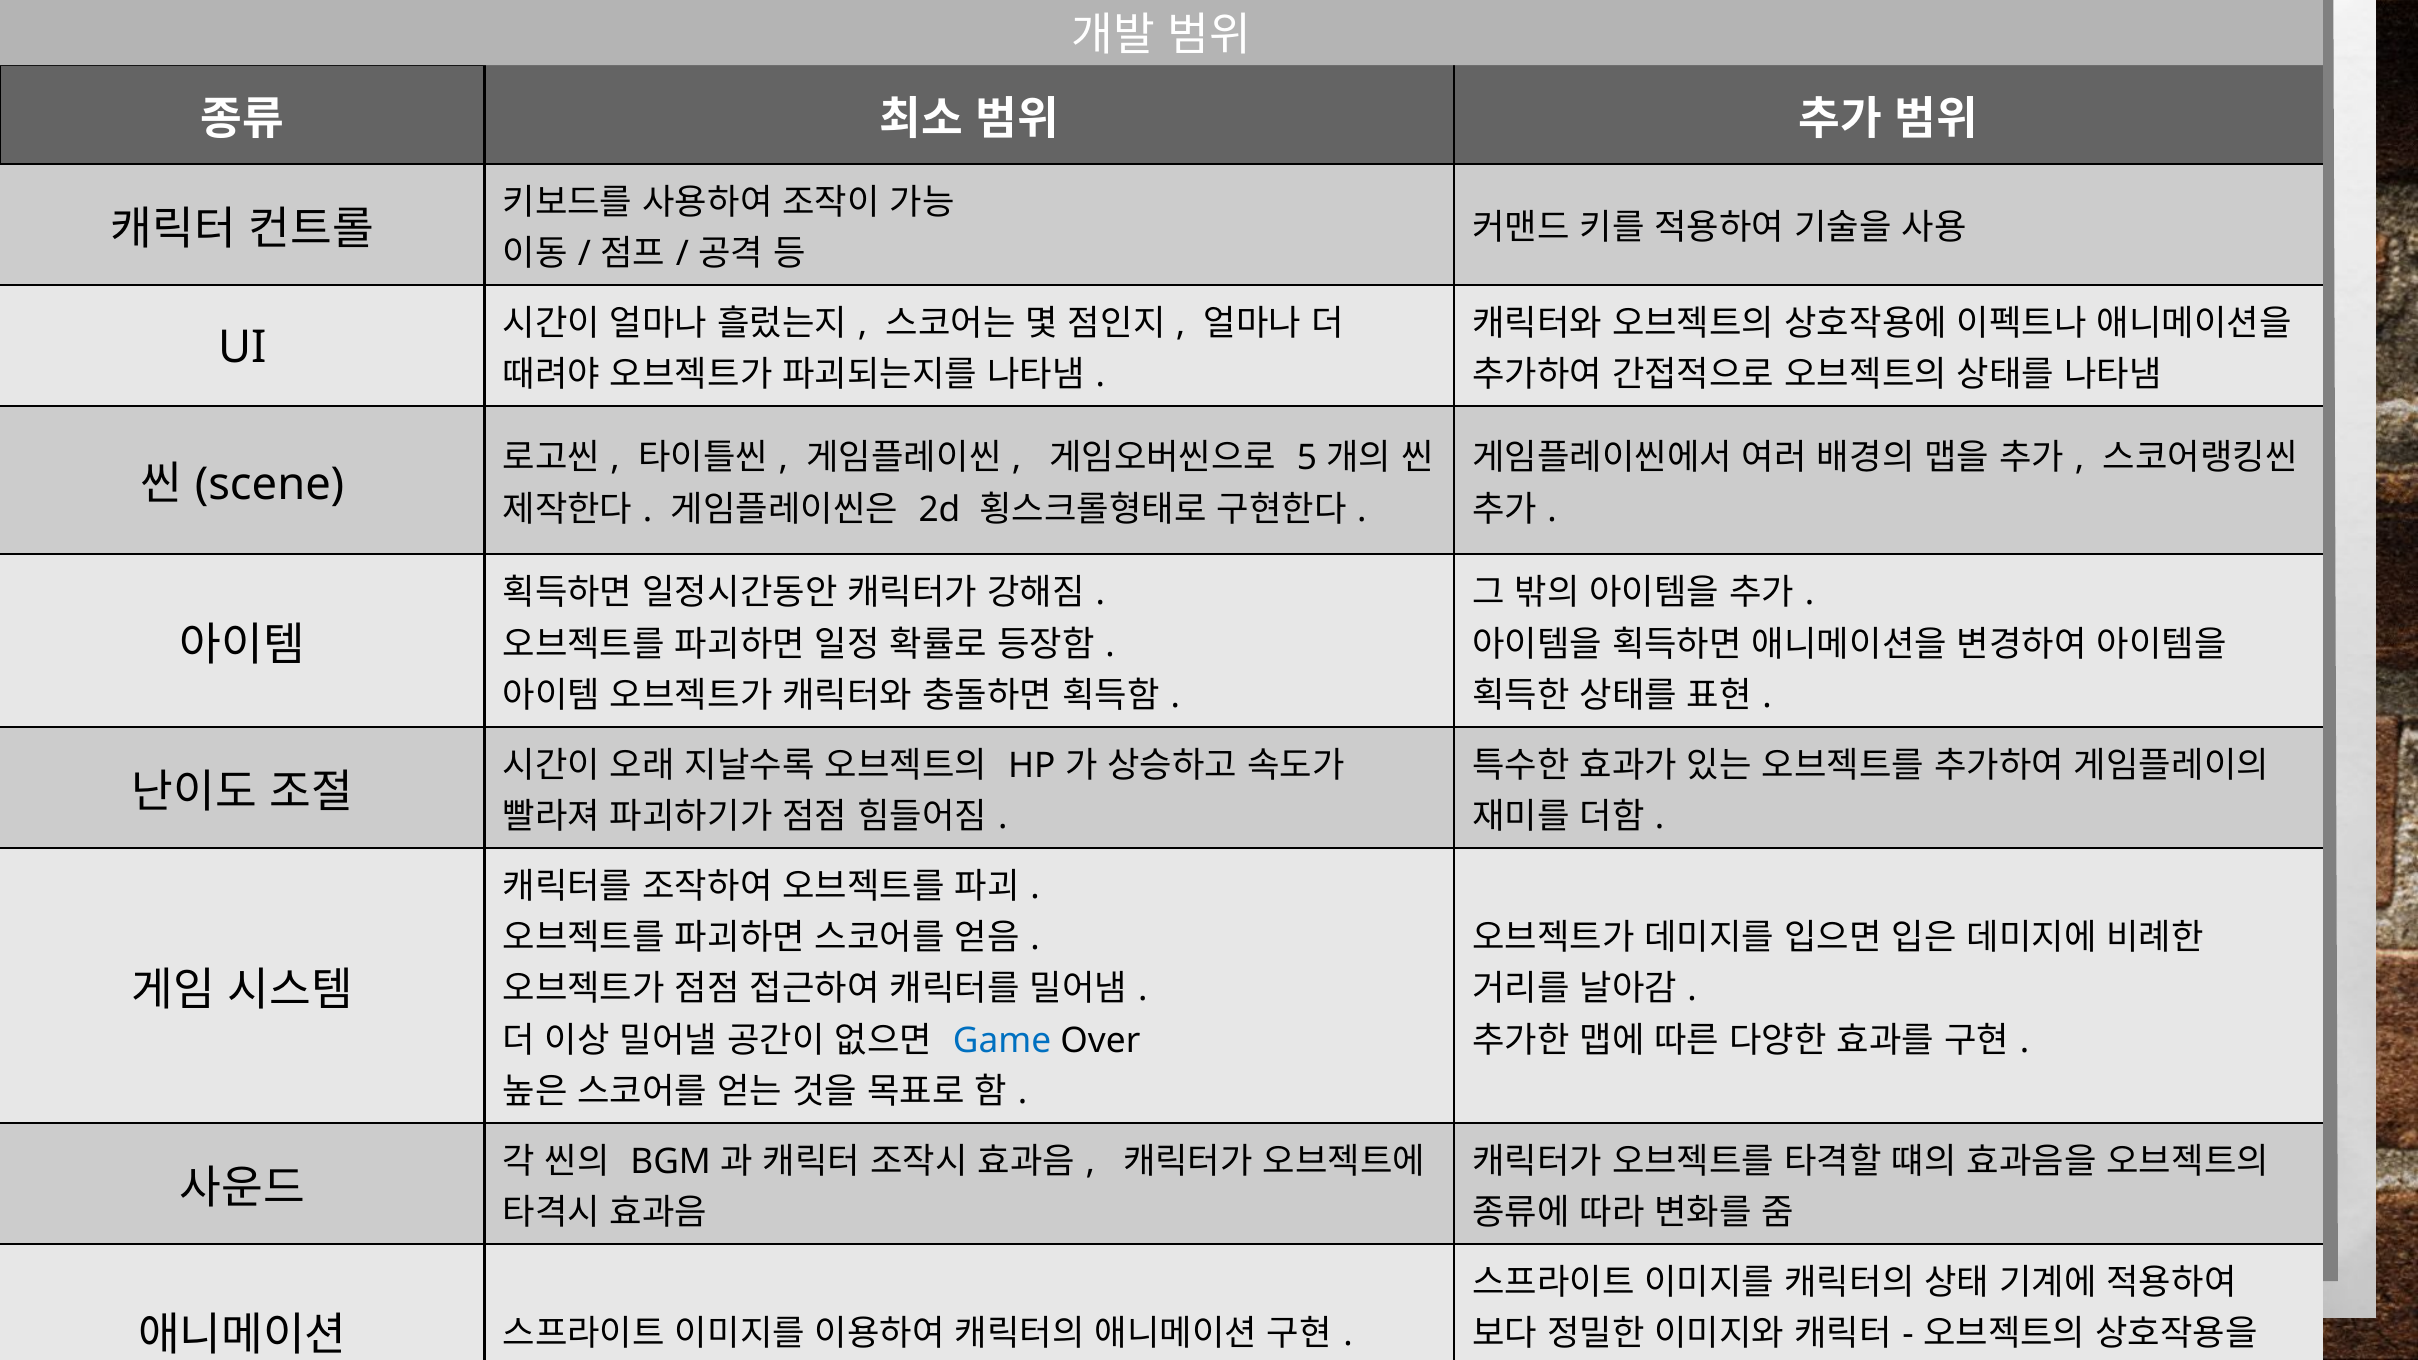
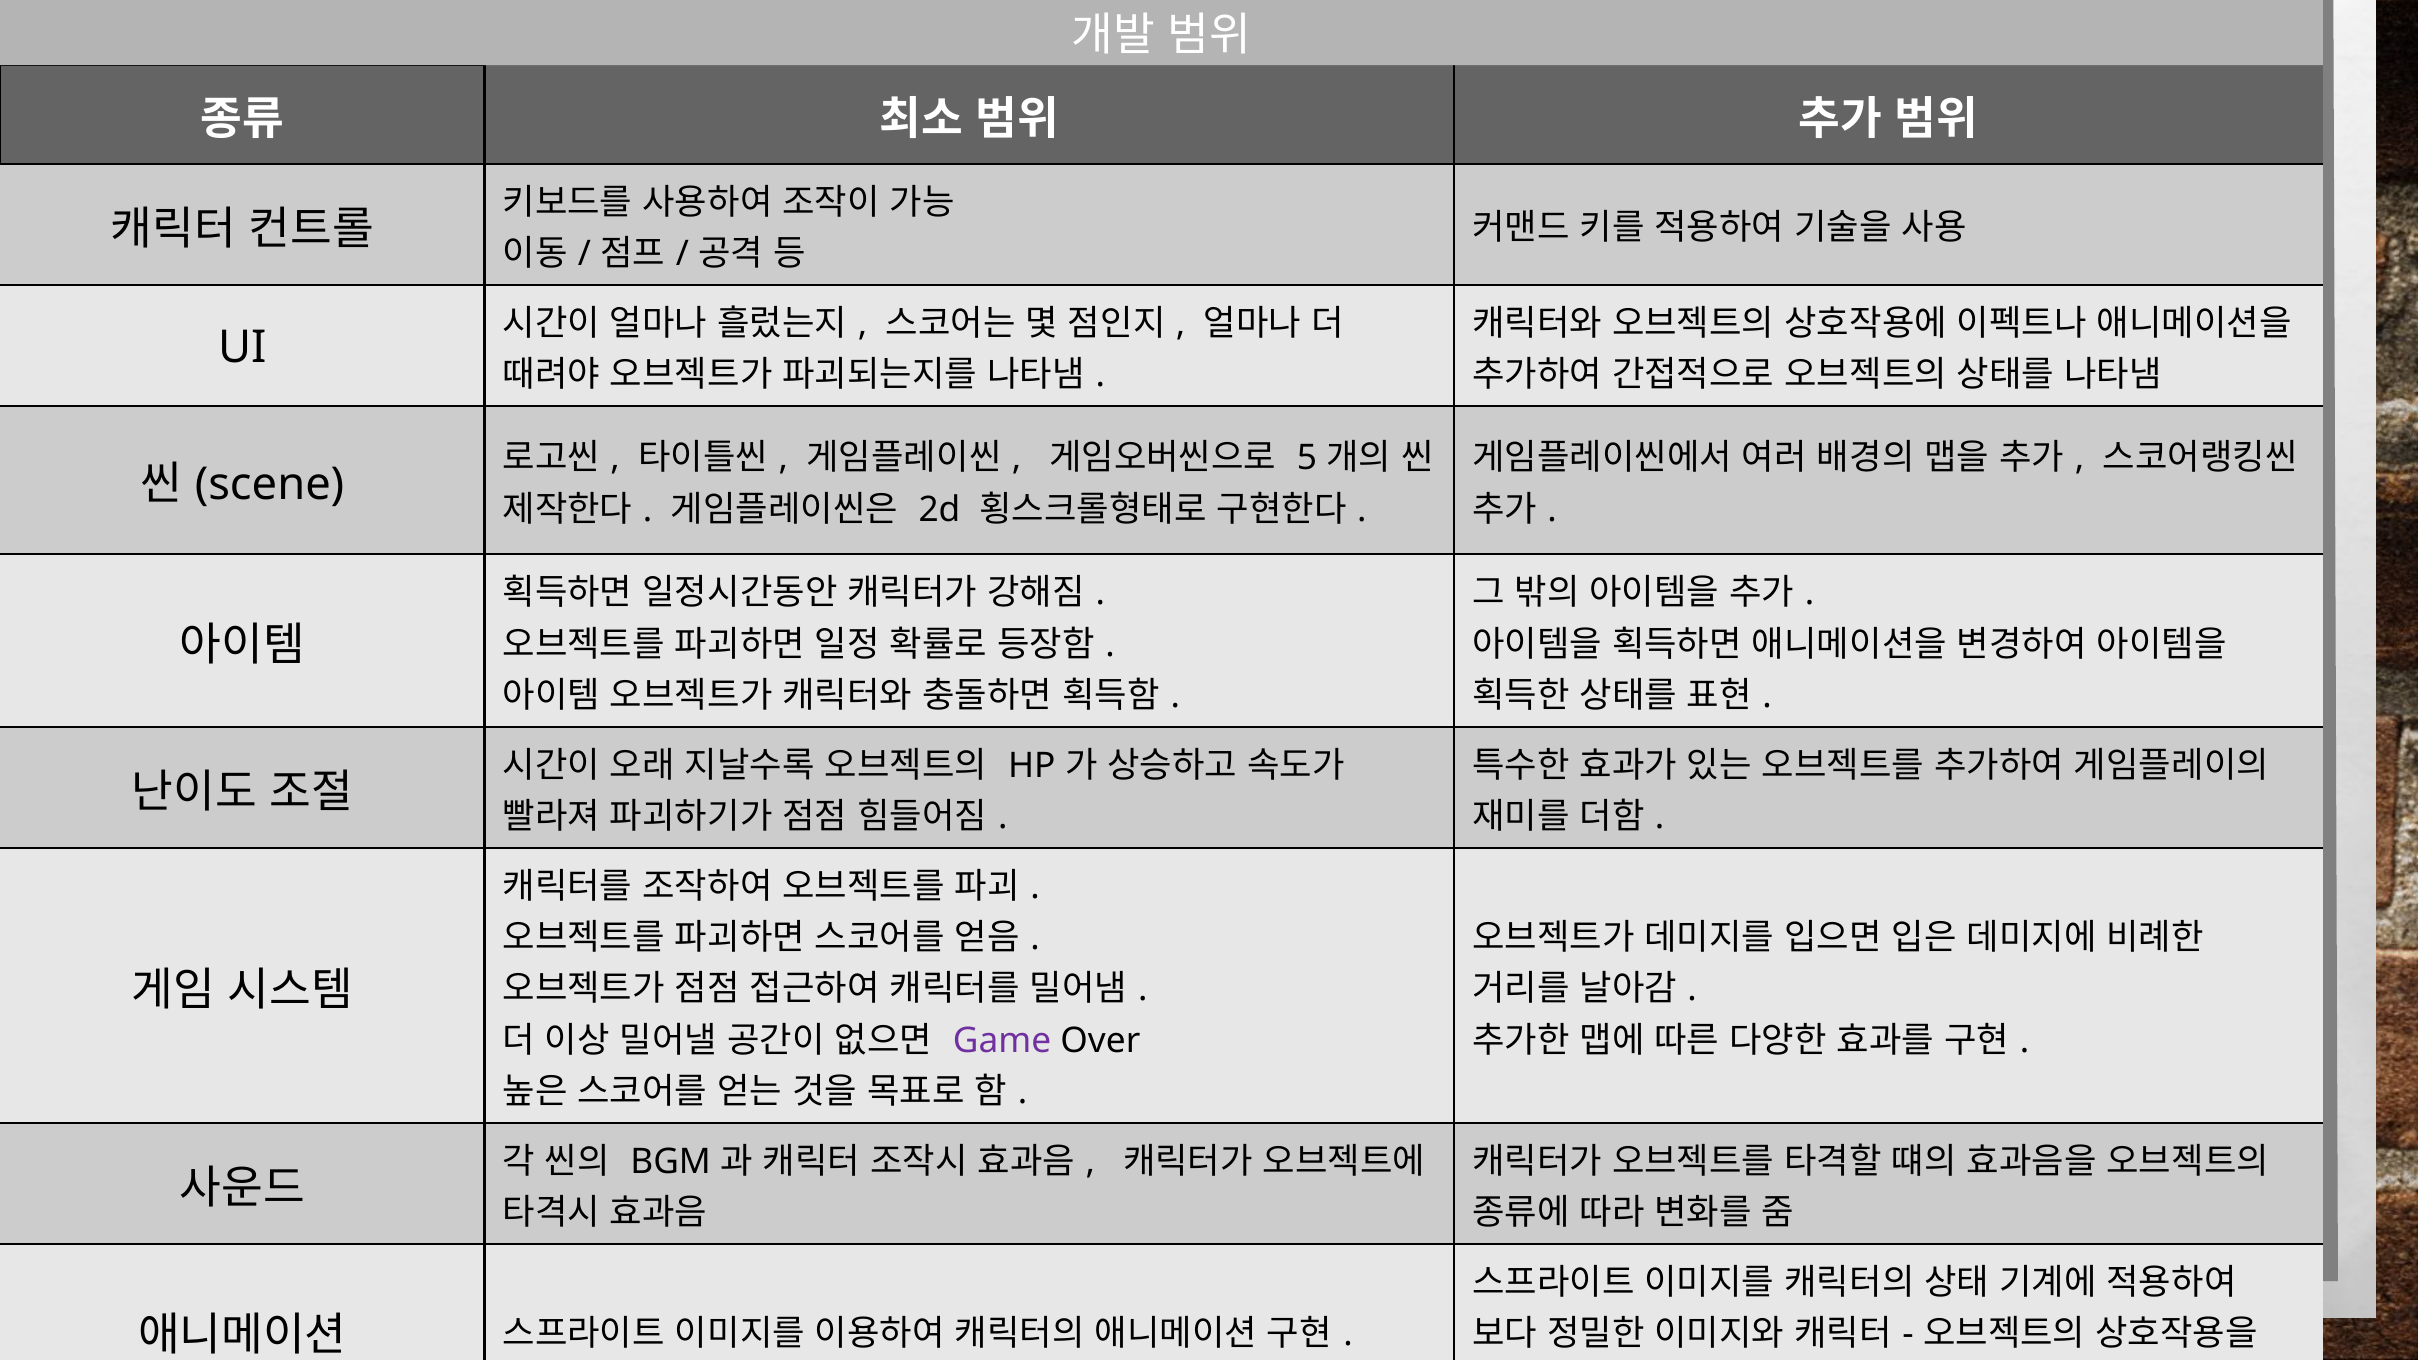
Game colour: blue -> purple
